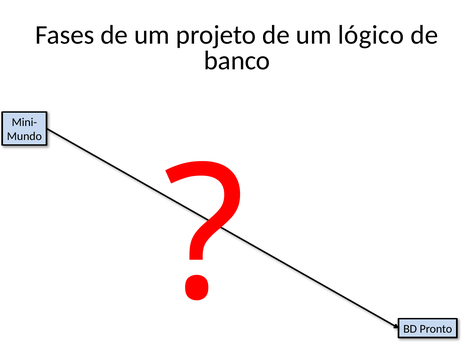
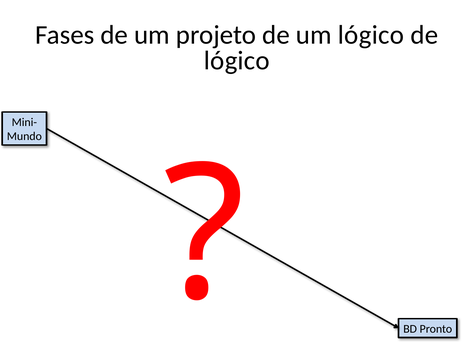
banco at (237, 61): banco -> lógico
